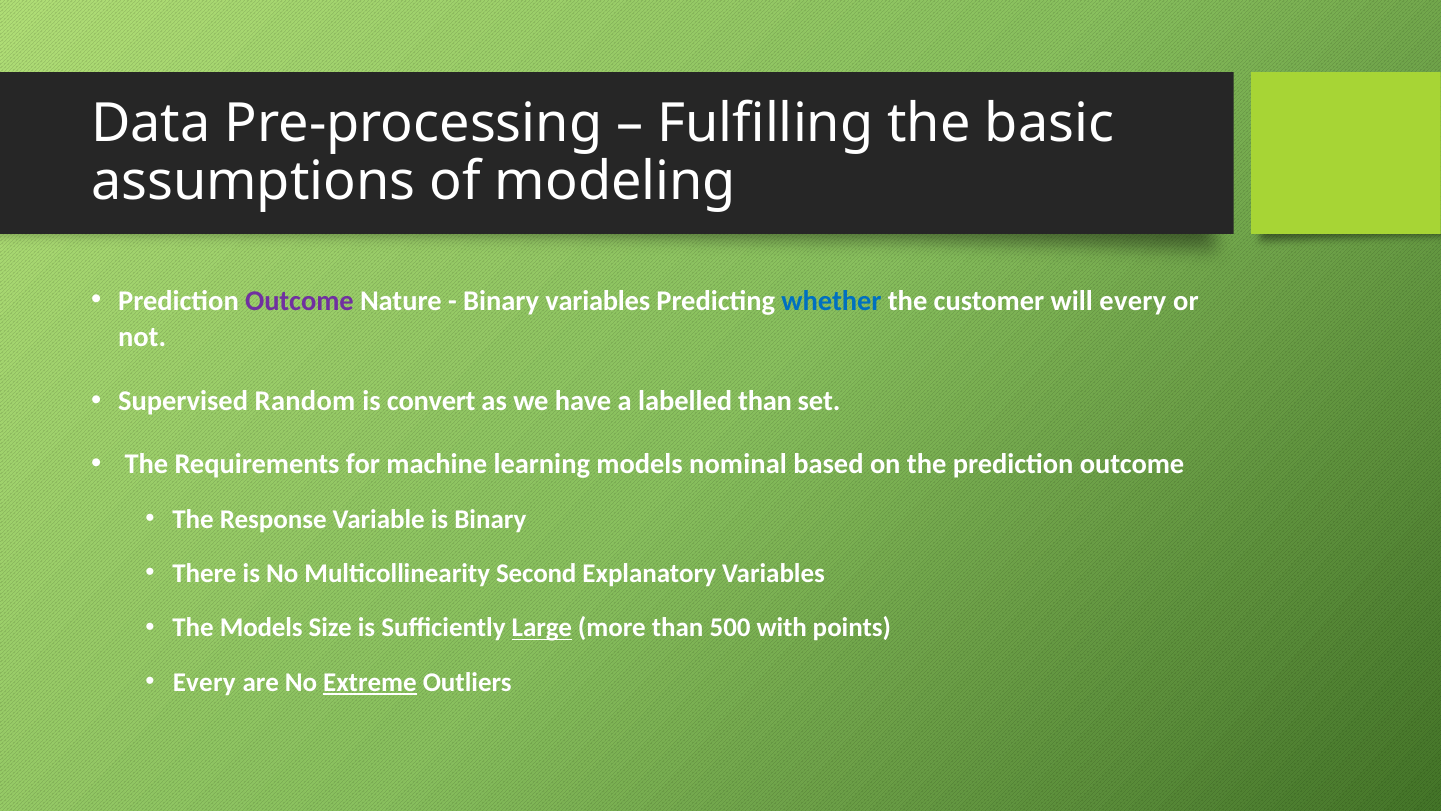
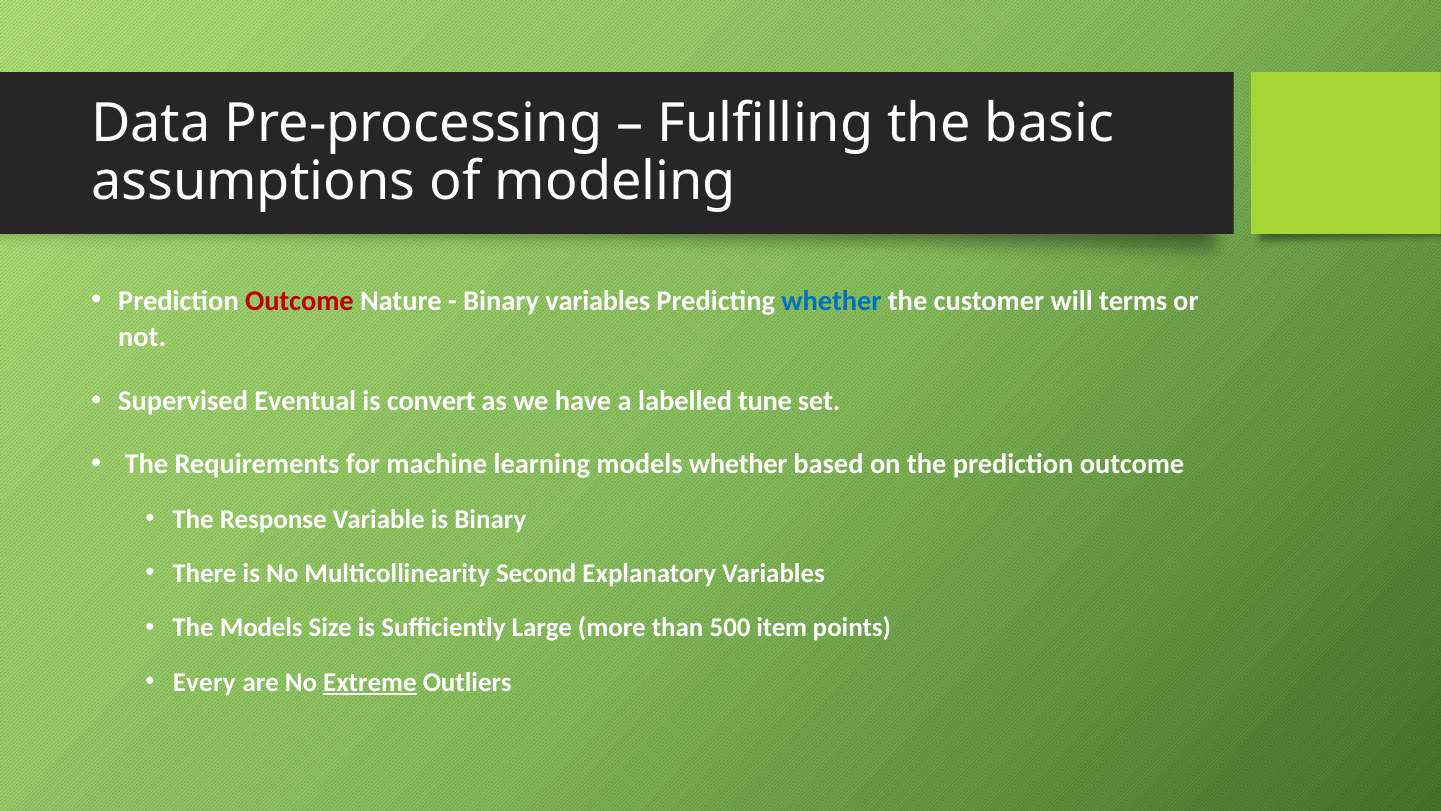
Outcome at (299, 300) colour: purple -> red
will every: every -> terms
Random: Random -> Eventual
labelled than: than -> tune
models nominal: nominal -> whether
Large underline: present -> none
with: with -> item
